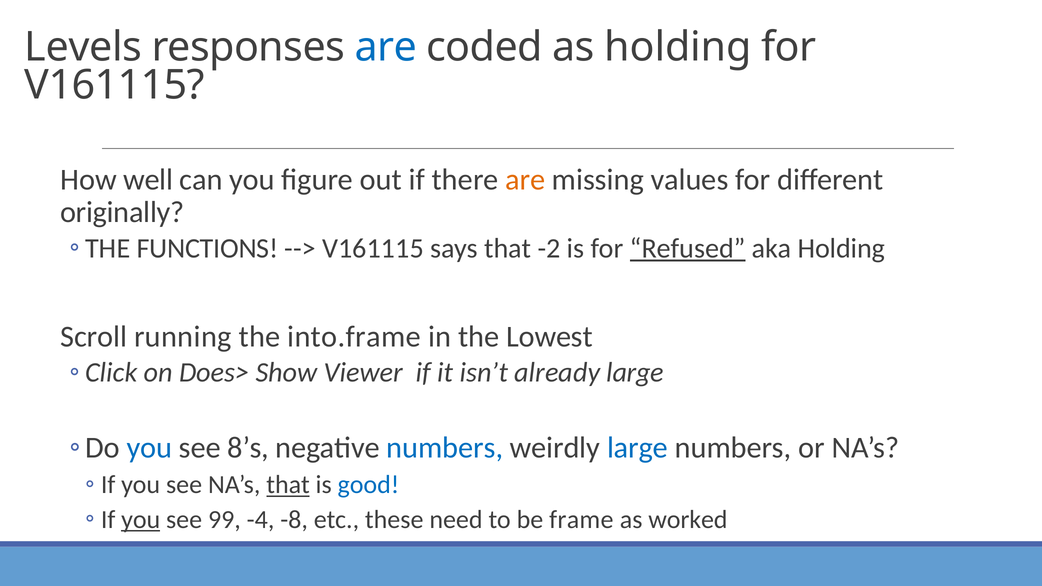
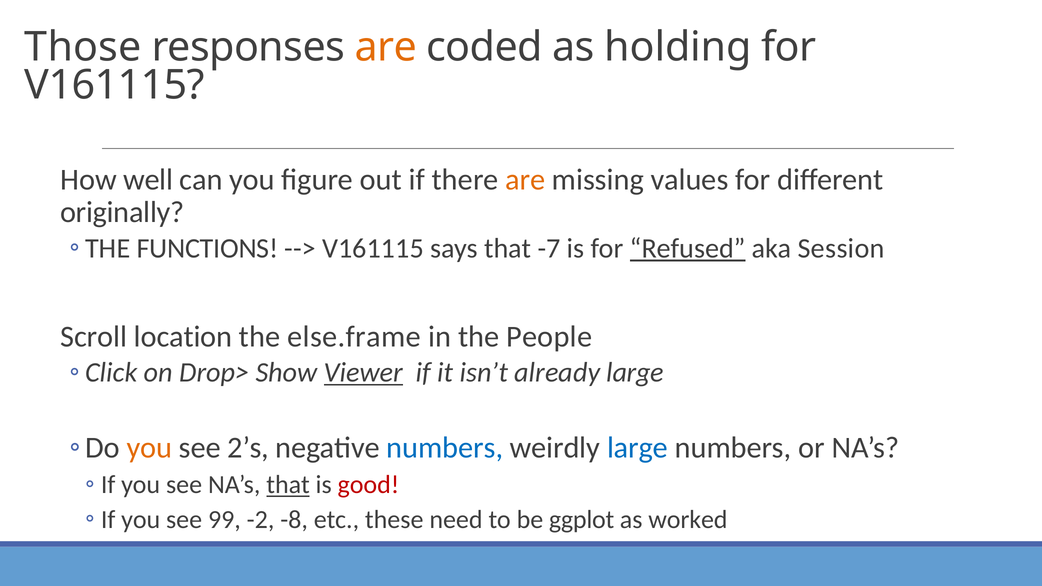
Levels: Levels -> Those
are at (386, 47) colour: blue -> orange
-2: -2 -> -7
aka Holding: Holding -> Session
running: running -> location
into.frame: into.frame -> else.frame
Lowest: Lowest -> People
Does>: Does> -> Drop>
Viewer underline: none -> present
you at (149, 448) colour: blue -> orange
8’s: 8’s -> 2’s
good colour: blue -> red
you at (141, 520) underline: present -> none
-4: -4 -> -2
frame: frame -> ggplot
